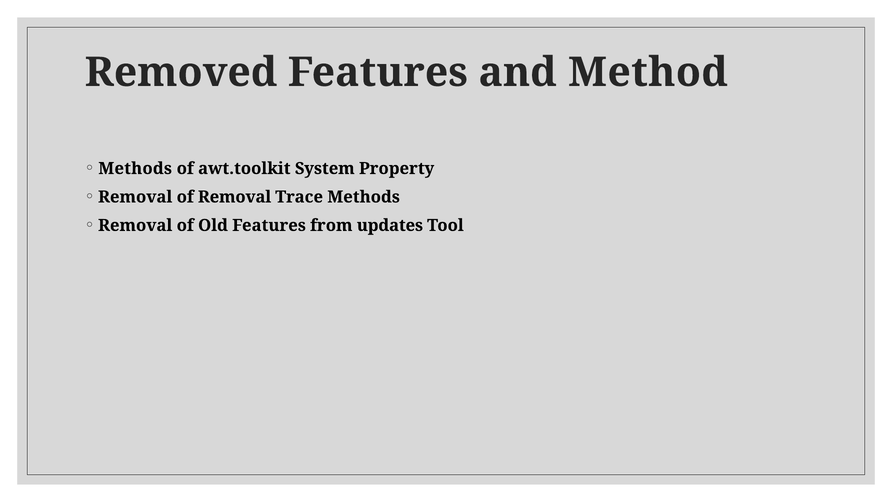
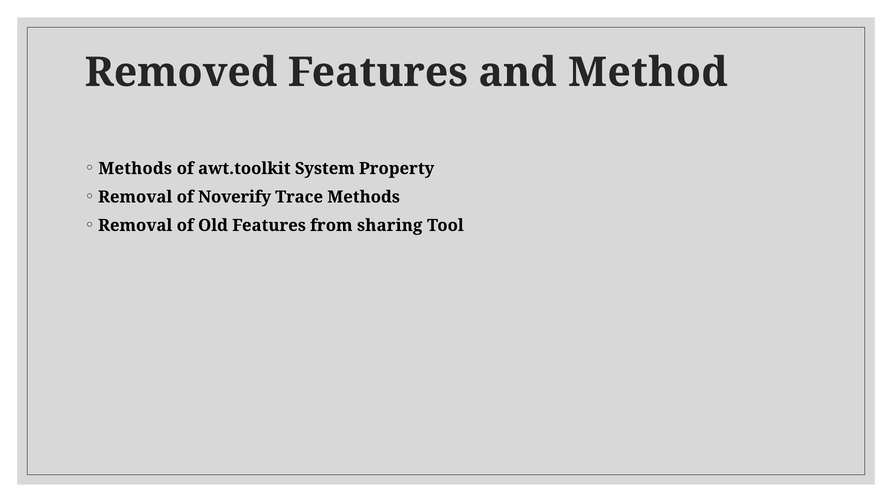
of Removal: Removal -> Noverify
updates: updates -> sharing
